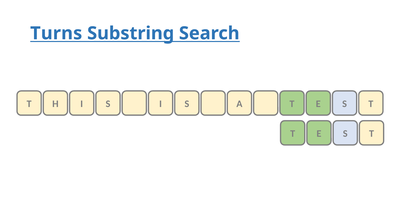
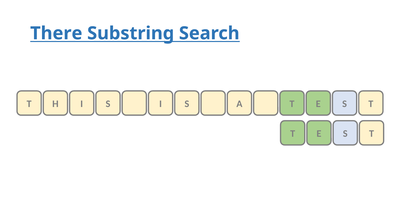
Turns: Turns -> There
